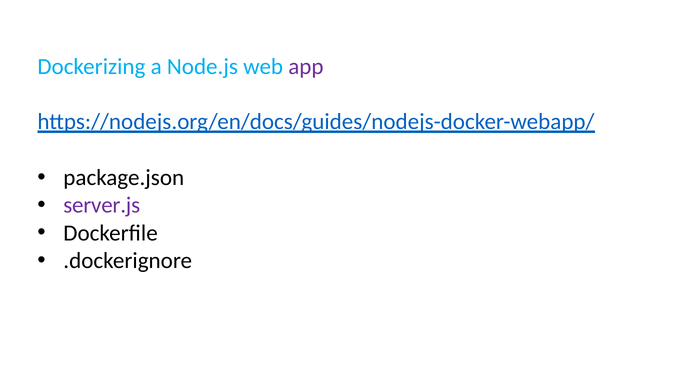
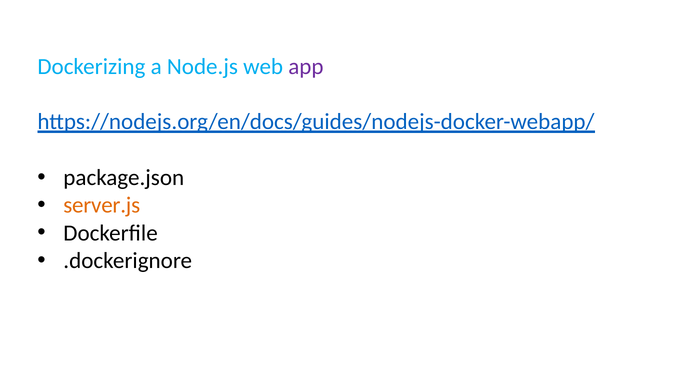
server.js colour: purple -> orange
